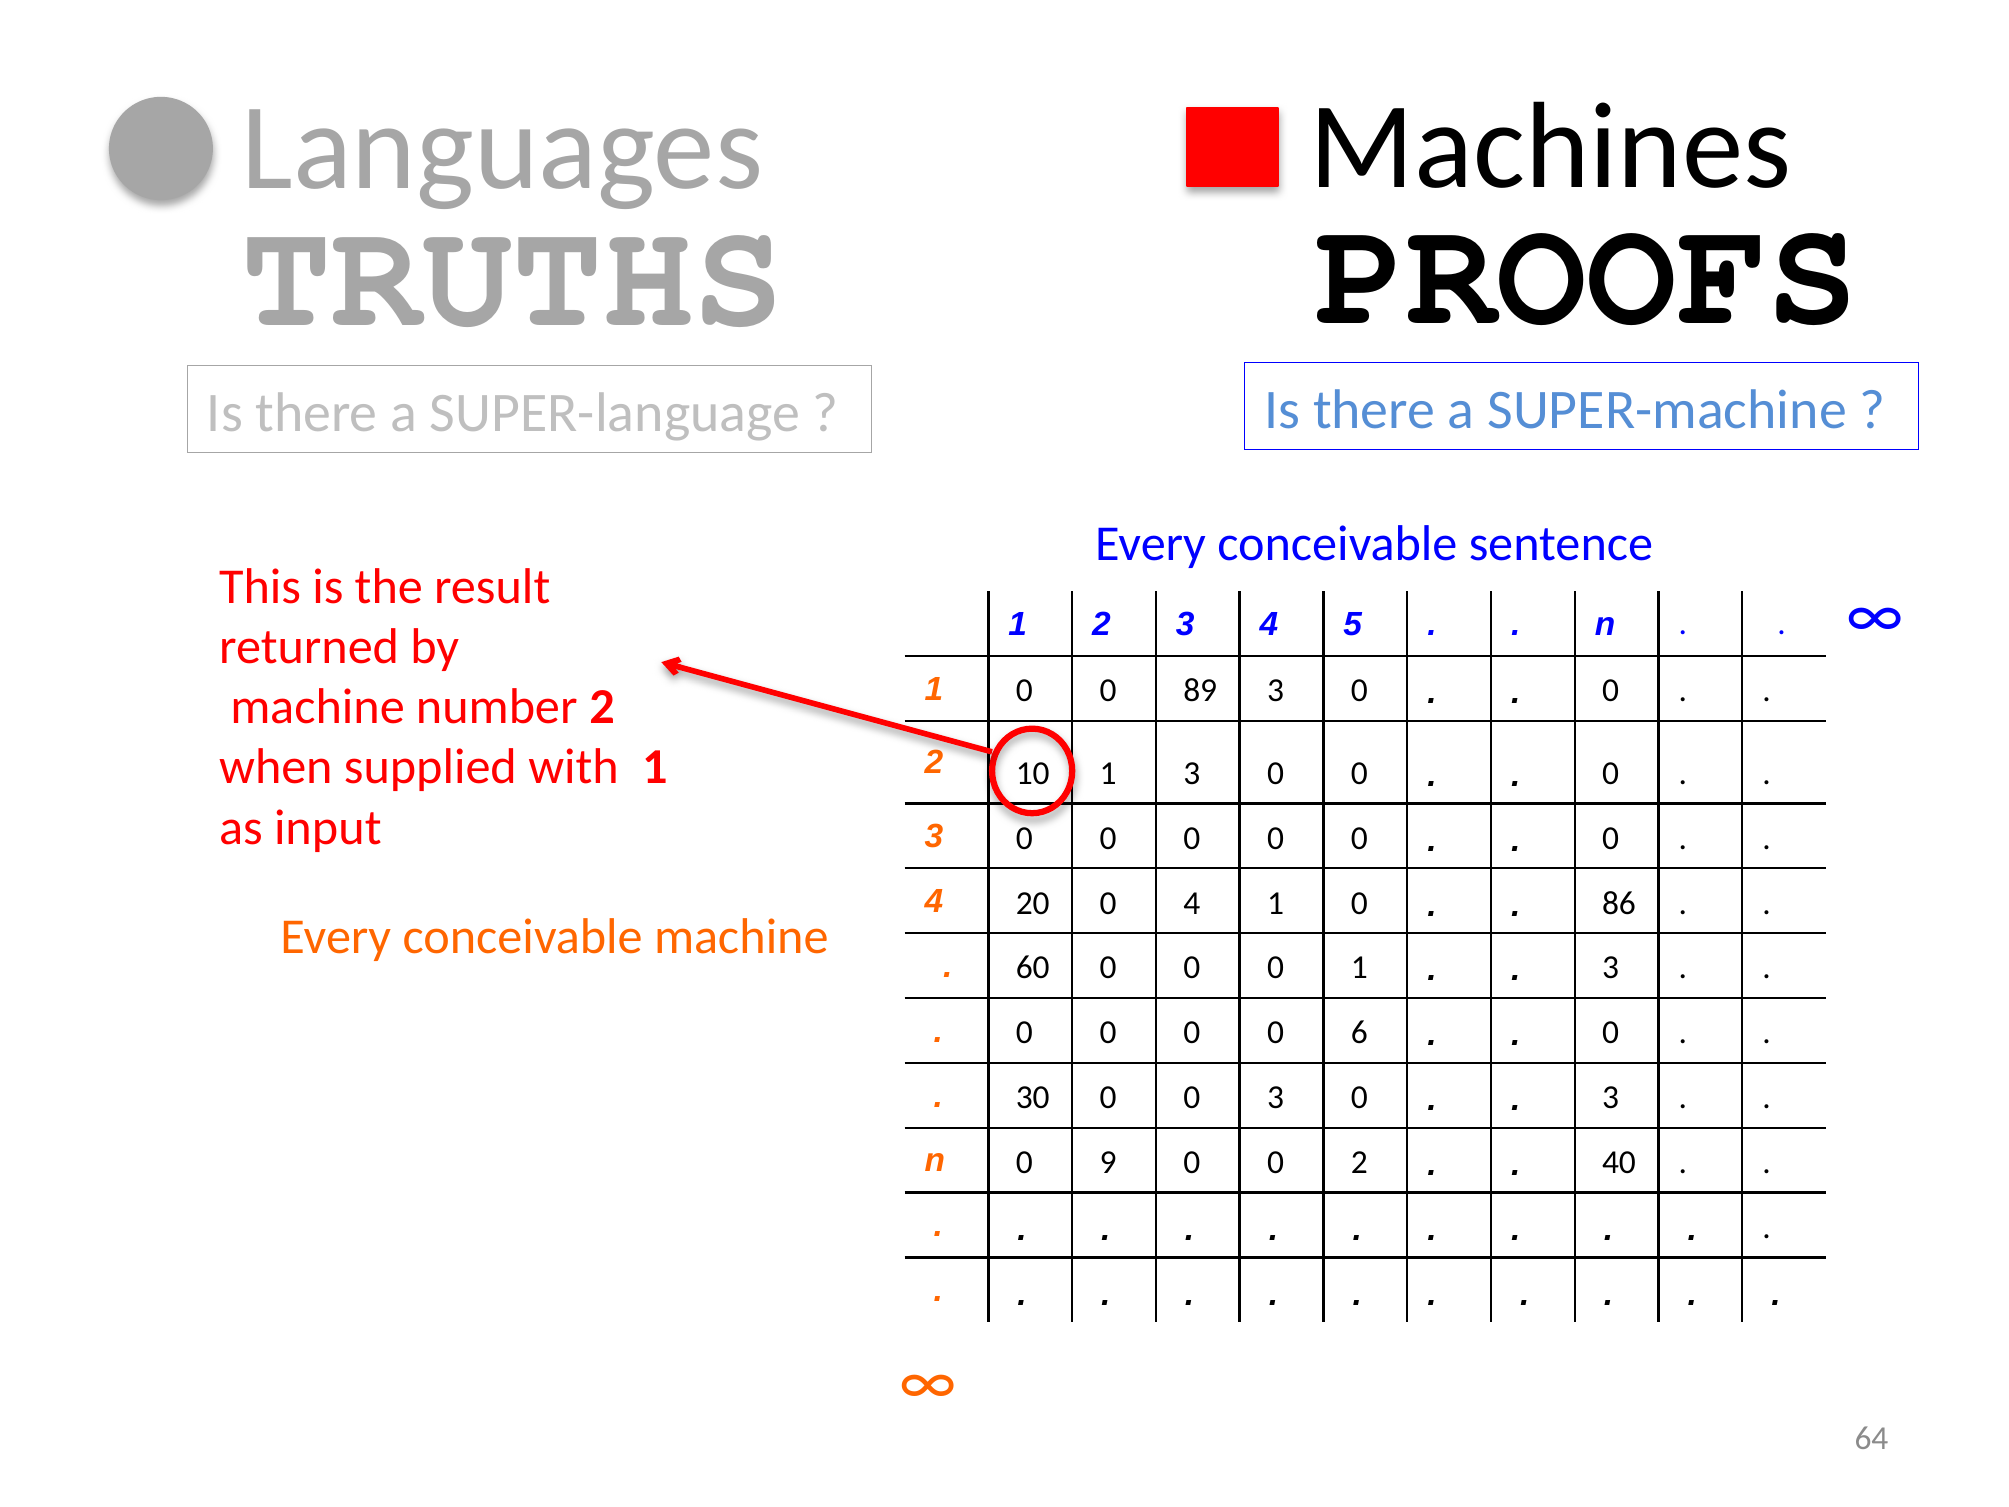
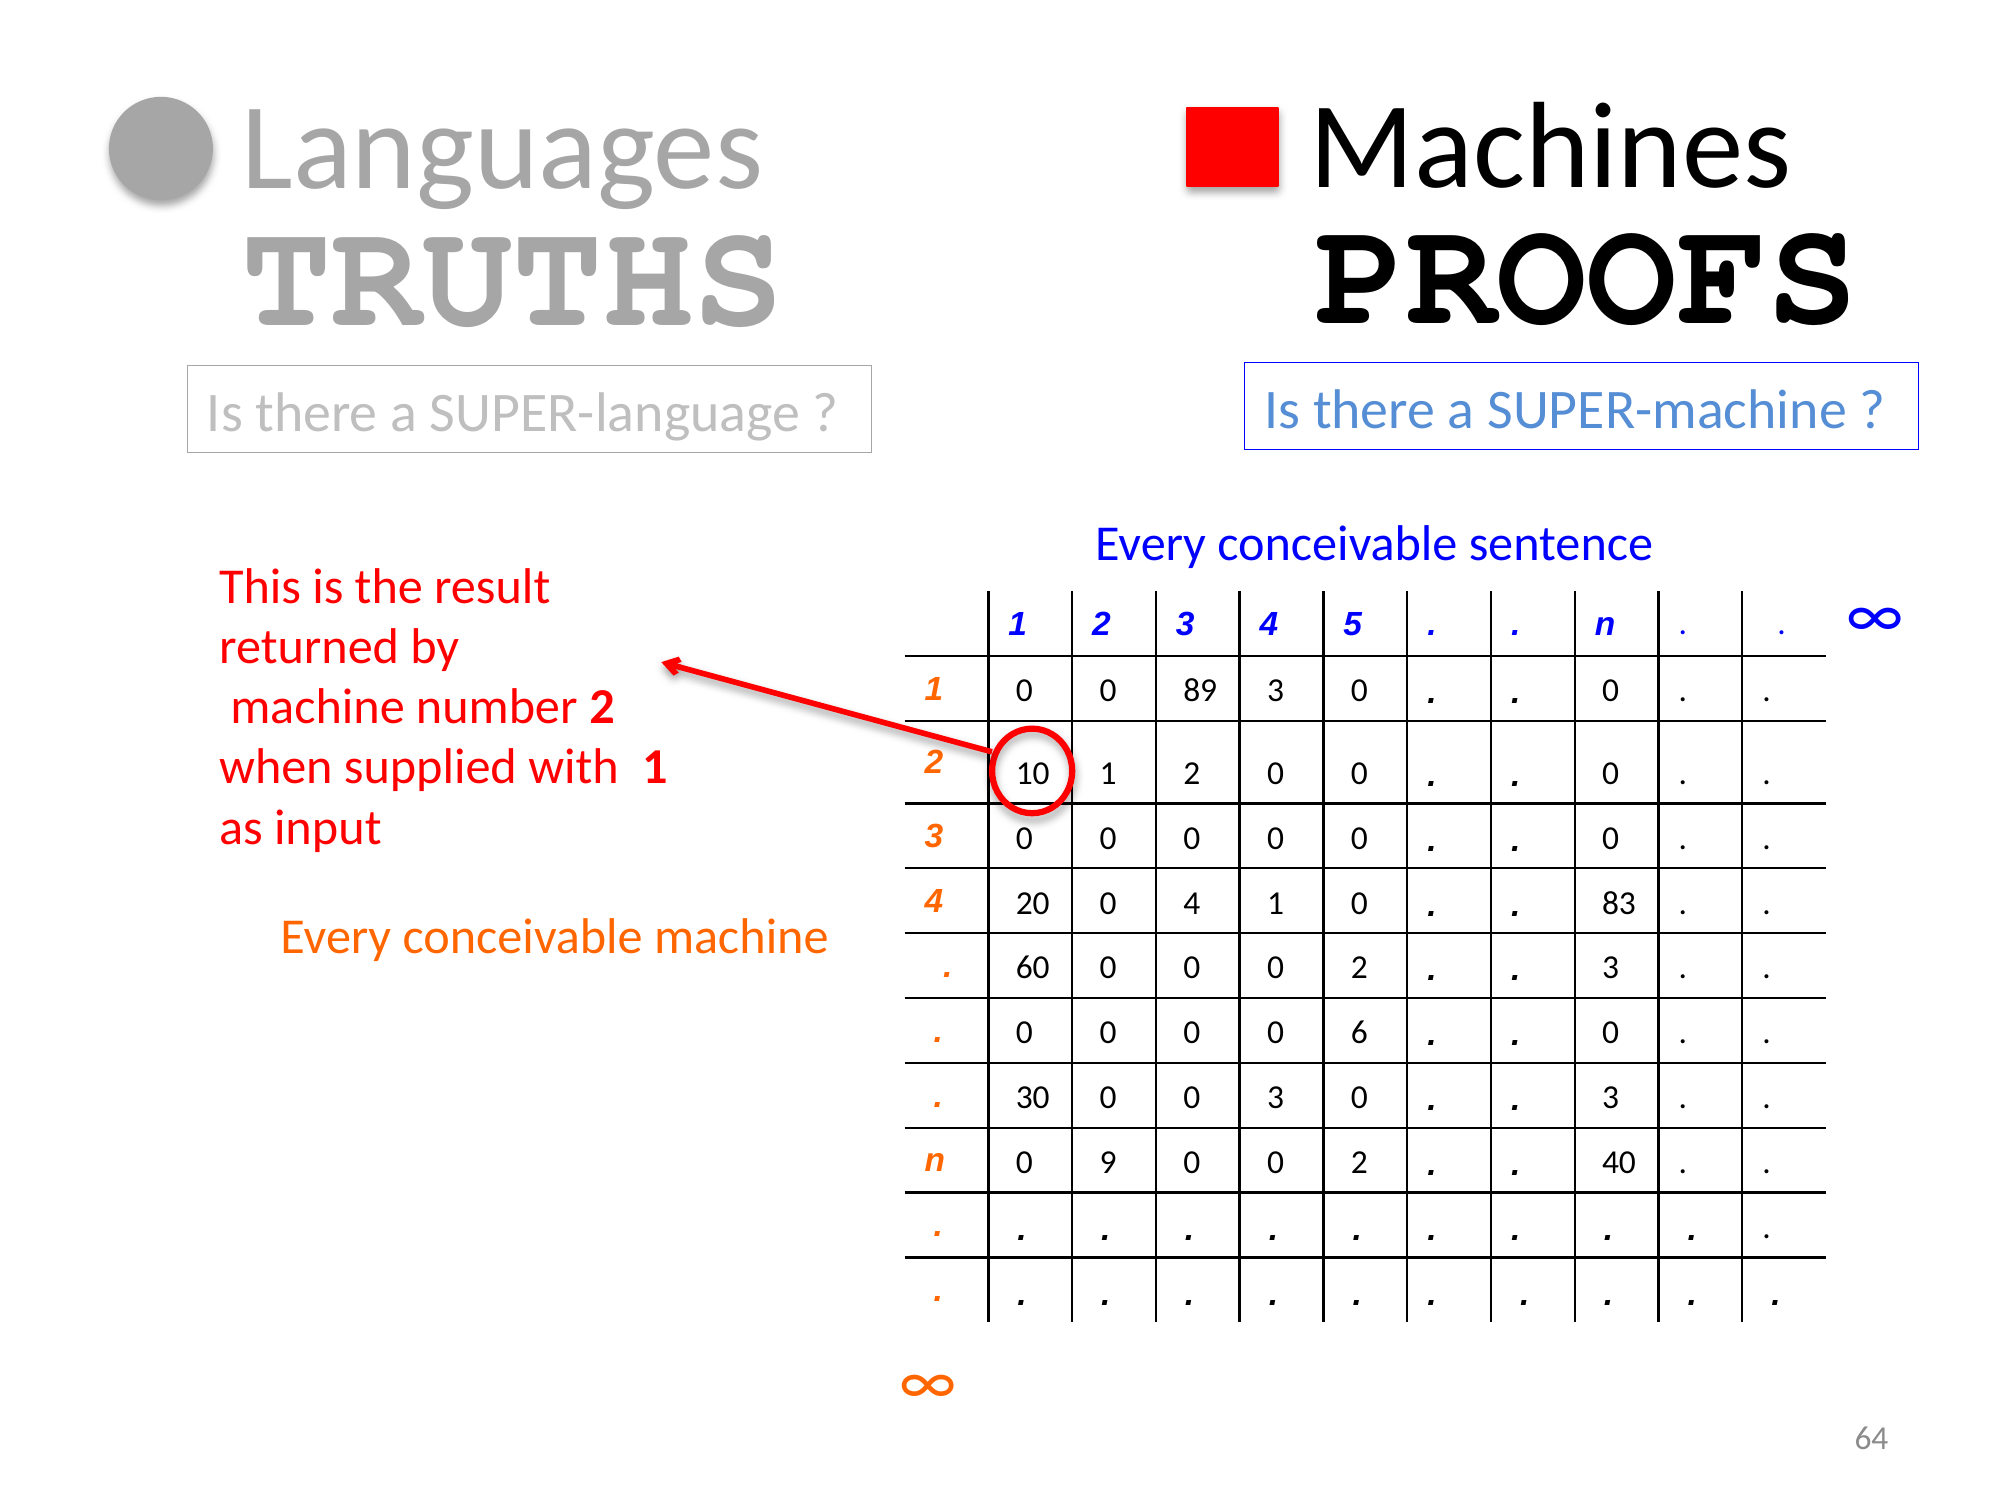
3 at (1192, 773): 3 -> 2
86: 86 -> 83
0 0 0 1: 1 -> 2
